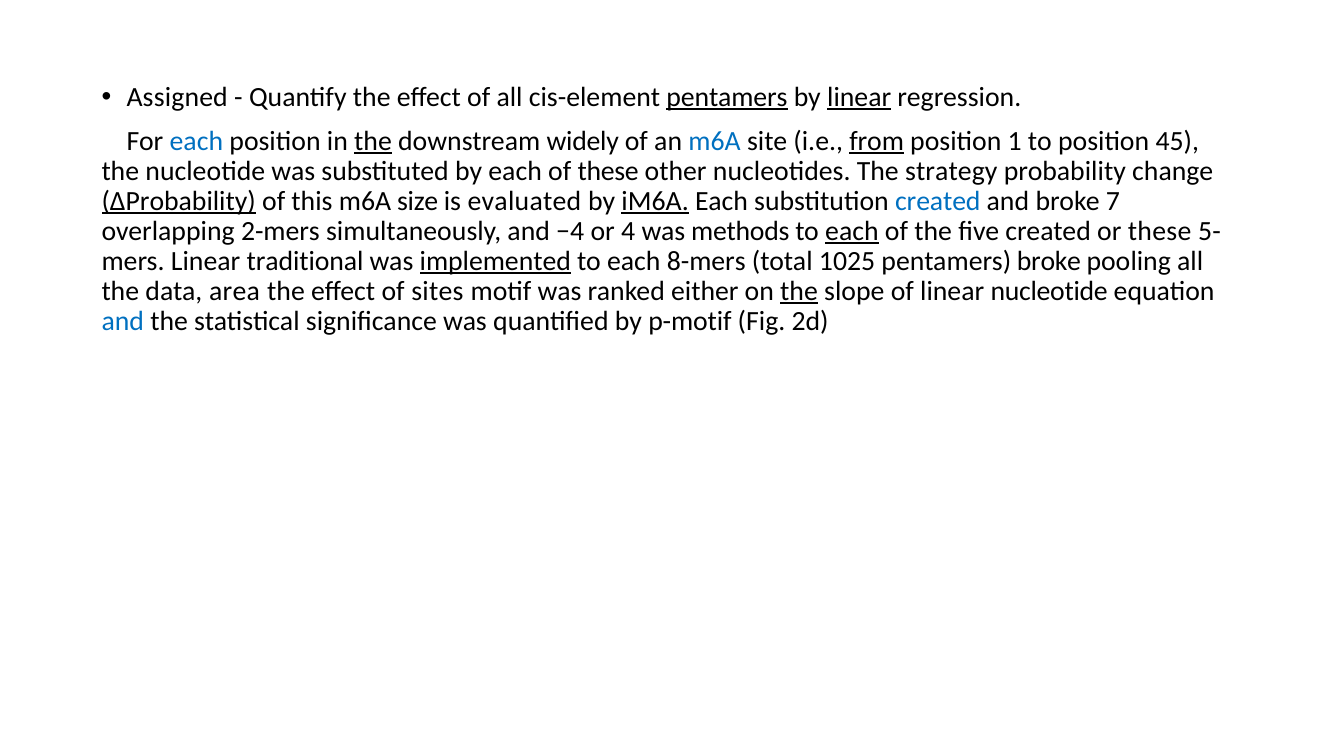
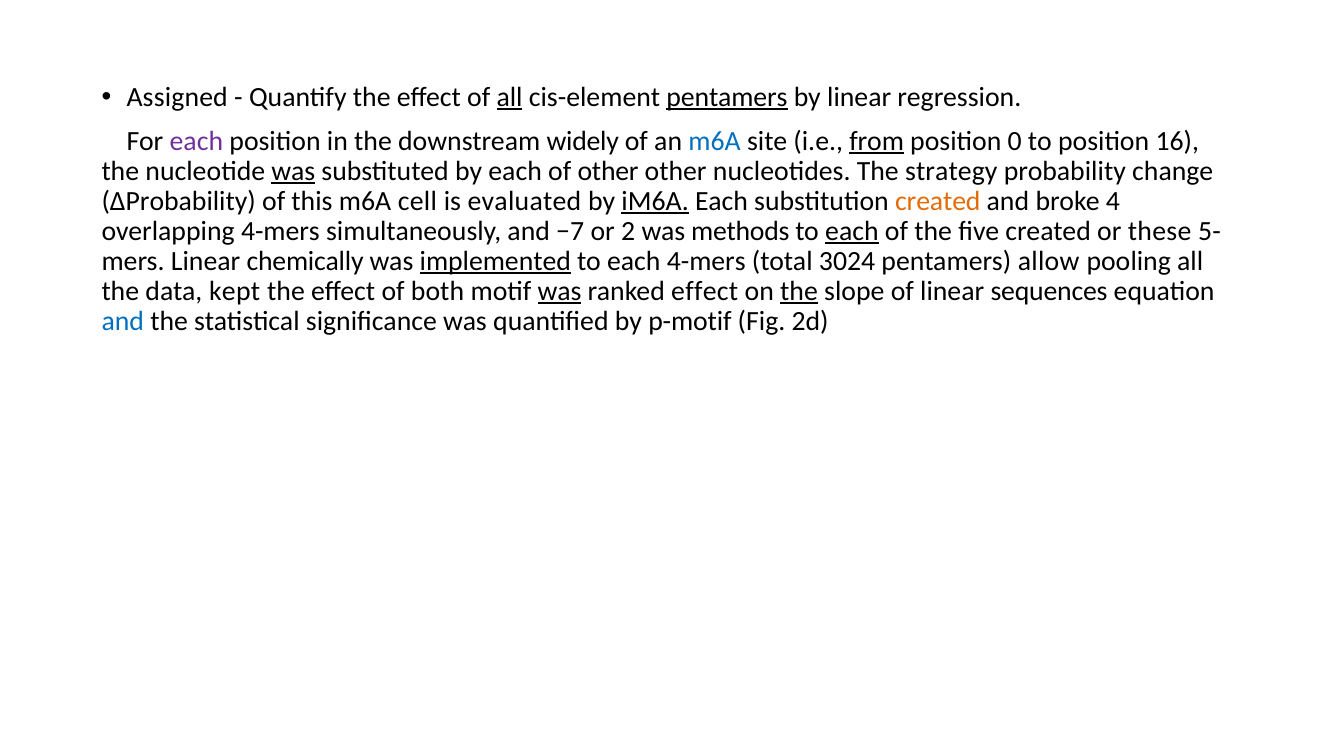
all at (510, 97) underline: none -> present
linear at (859, 97) underline: present -> none
each at (196, 141) colour: blue -> purple
the at (373, 141) underline: present -> none
1: 1 -> 0
45: 45 -> 16
was at (293, 171) underline: none -> present
of these: these -> other
ΔProbability underline: present -> none
size: size -> cell
created at (938, 201) colour: blue -> orange
7: 7 -> 4
overlapping 2-mers: 2-mers -> 4-mers
−4: −4 -> −7
4: 4 -> 2
traditional: traditional -> chemically
each 8-mers: 8-mers -> 4-mers
1025: 1025 -> 3024
pentamers broke: broke -> allow
area: area -> kept
sites: sites -> both
was at (560, 291) underline: none -> present
ranked either: either -> effect
linear nucleotide: nucleotide -> sequences
